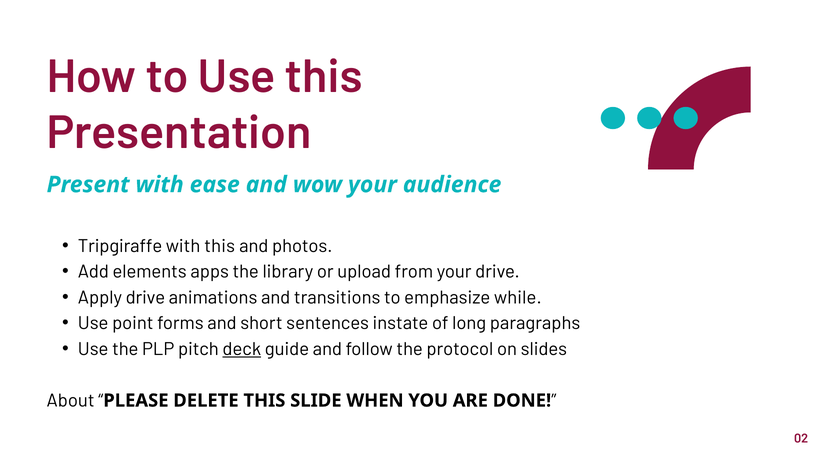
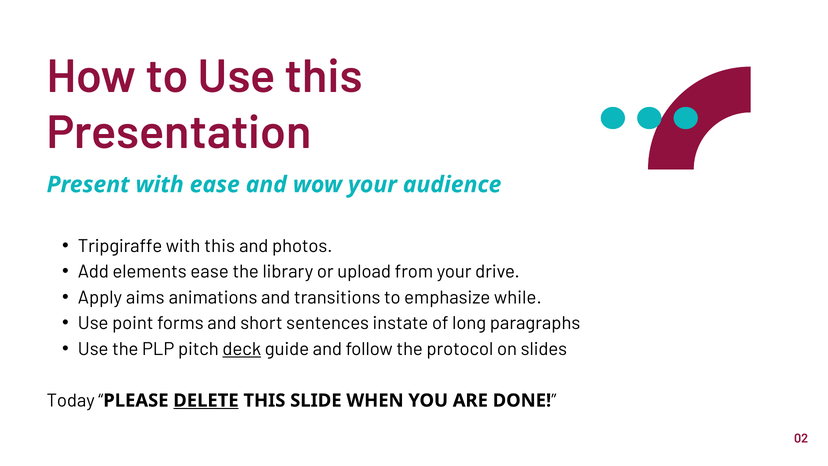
elements apps: apps -> ease
Apply drive: drive -> aims
About: About -> Today
DELETE underline: none -> present
